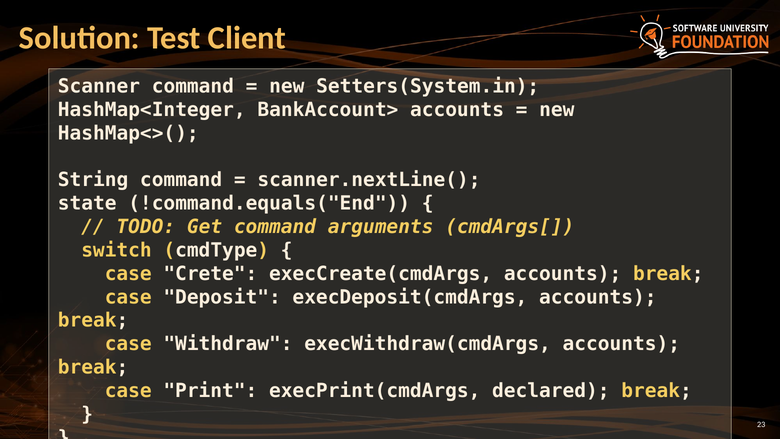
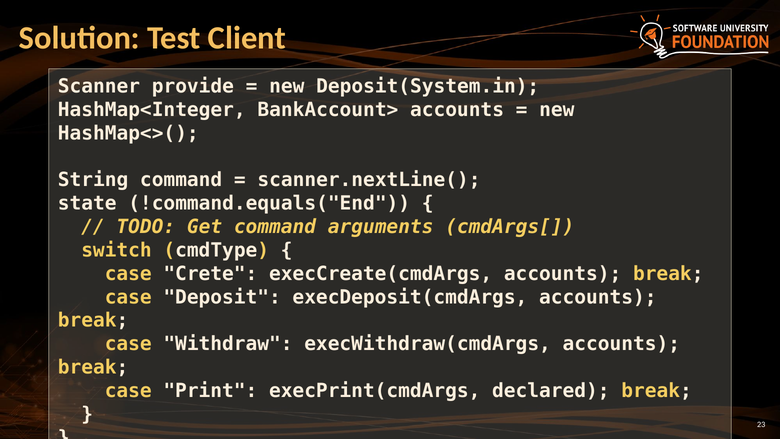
Scanner command: command -> provide
Setters(System.in: Setters(System.in -> Deposit(System.in
